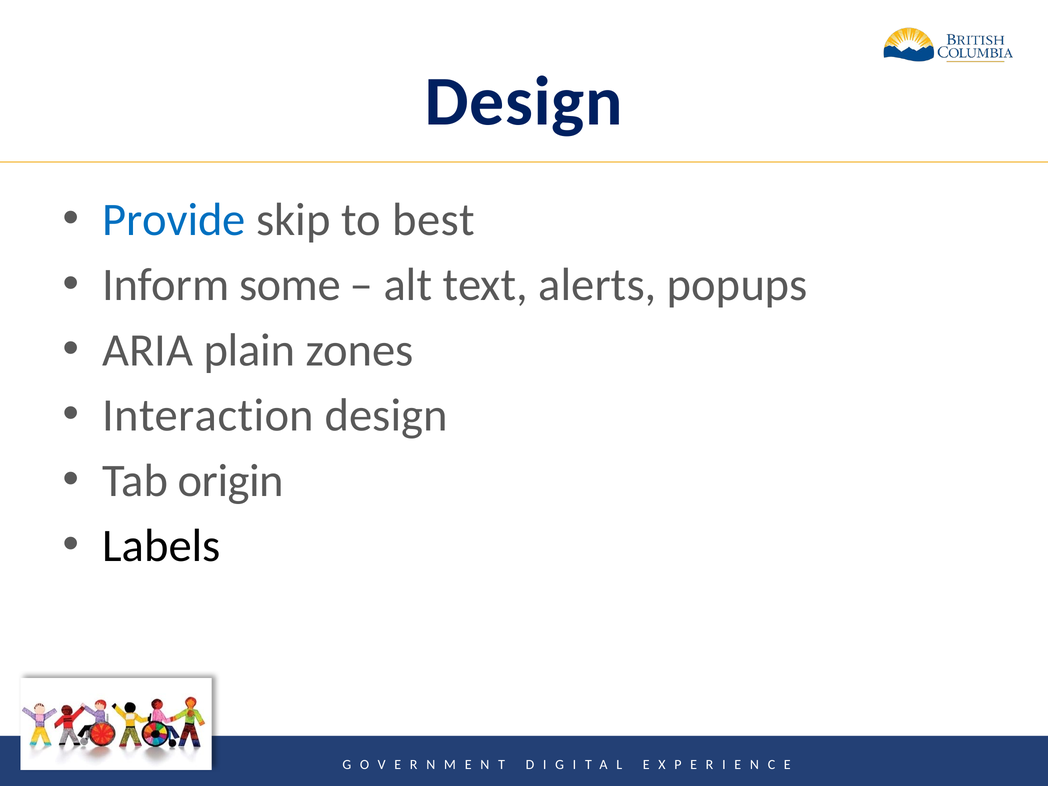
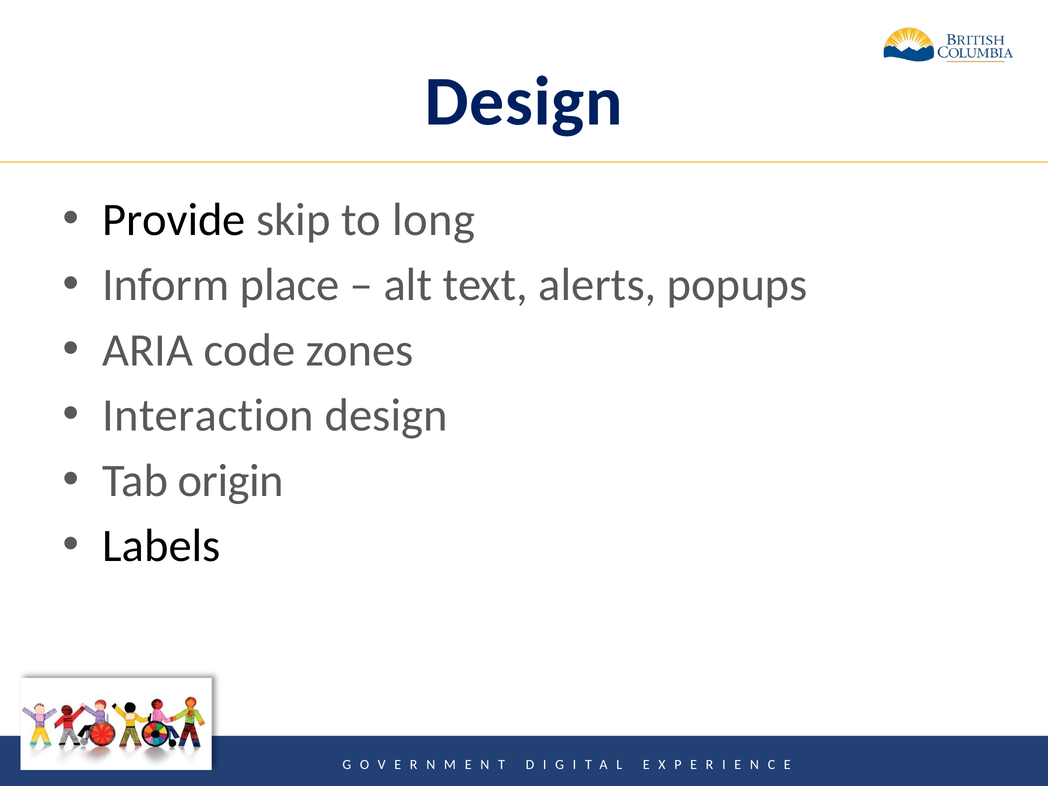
Provide colour: blue -> black
best: best -> long
some: some -> place
plain: plain -> code
